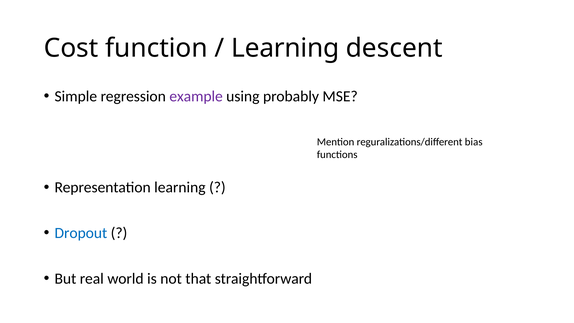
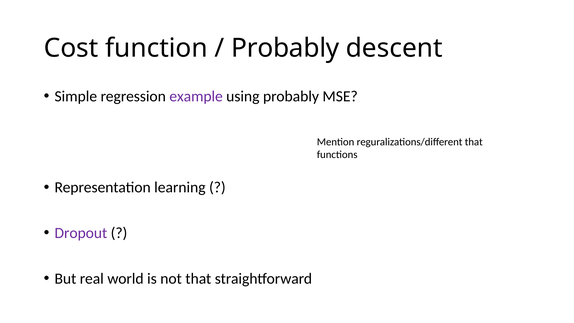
Learning at (285, 48): Learning -> Probably
reguralizations/different bias: bias -> that
Dropout colour: blue -> purple
